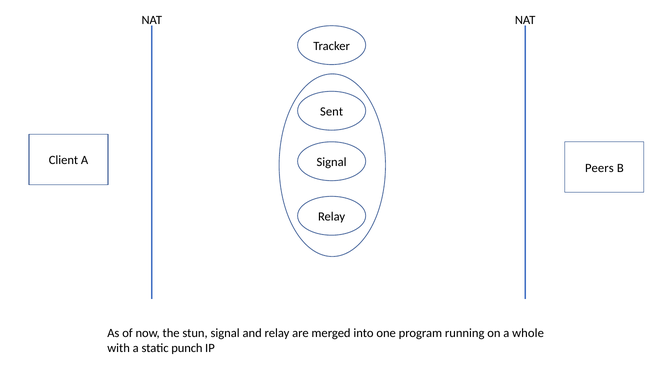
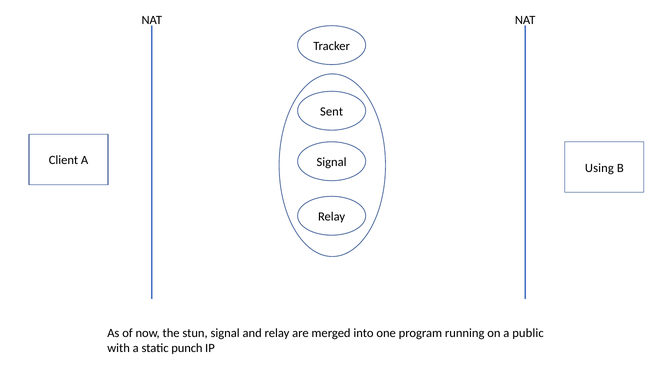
Peers: Peers -> Using
whole: whole -> public
